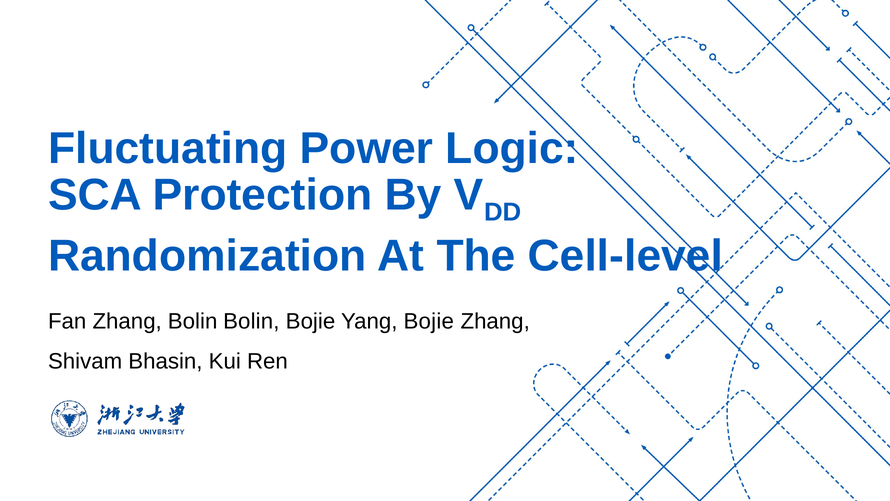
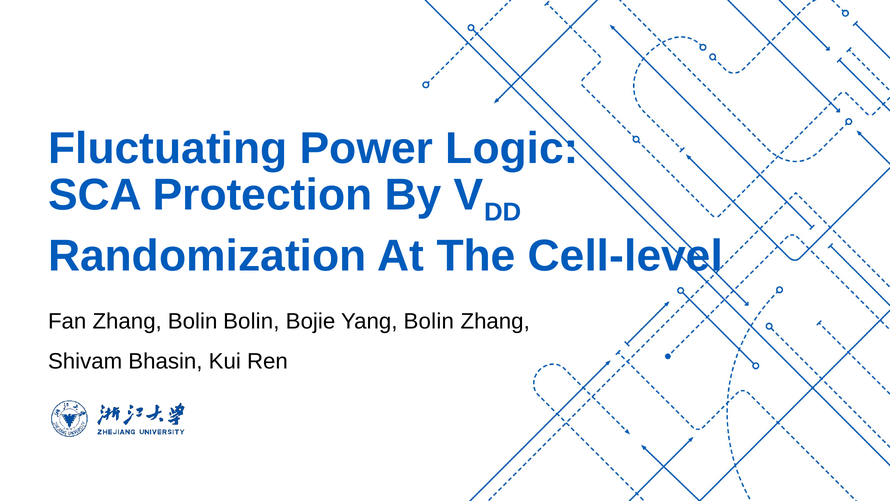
Yang Bojie: Bojie -> Bolin
